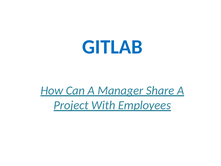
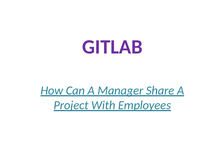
GITLAB colour: blue -> purple
